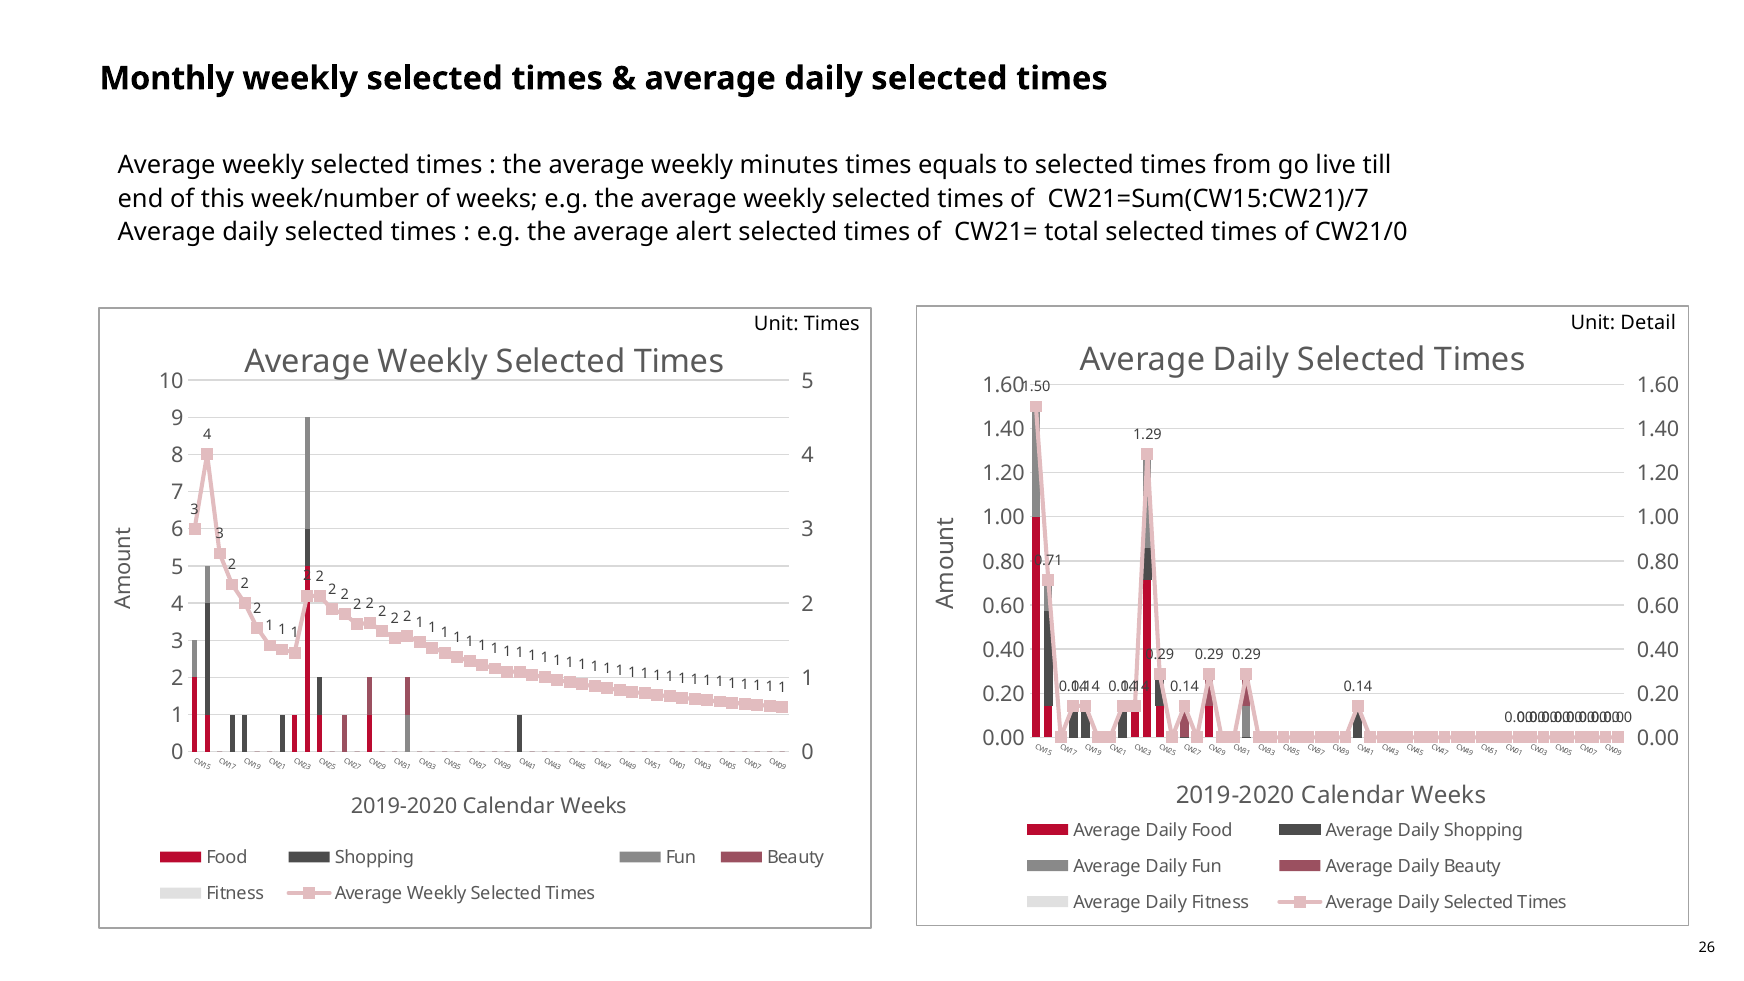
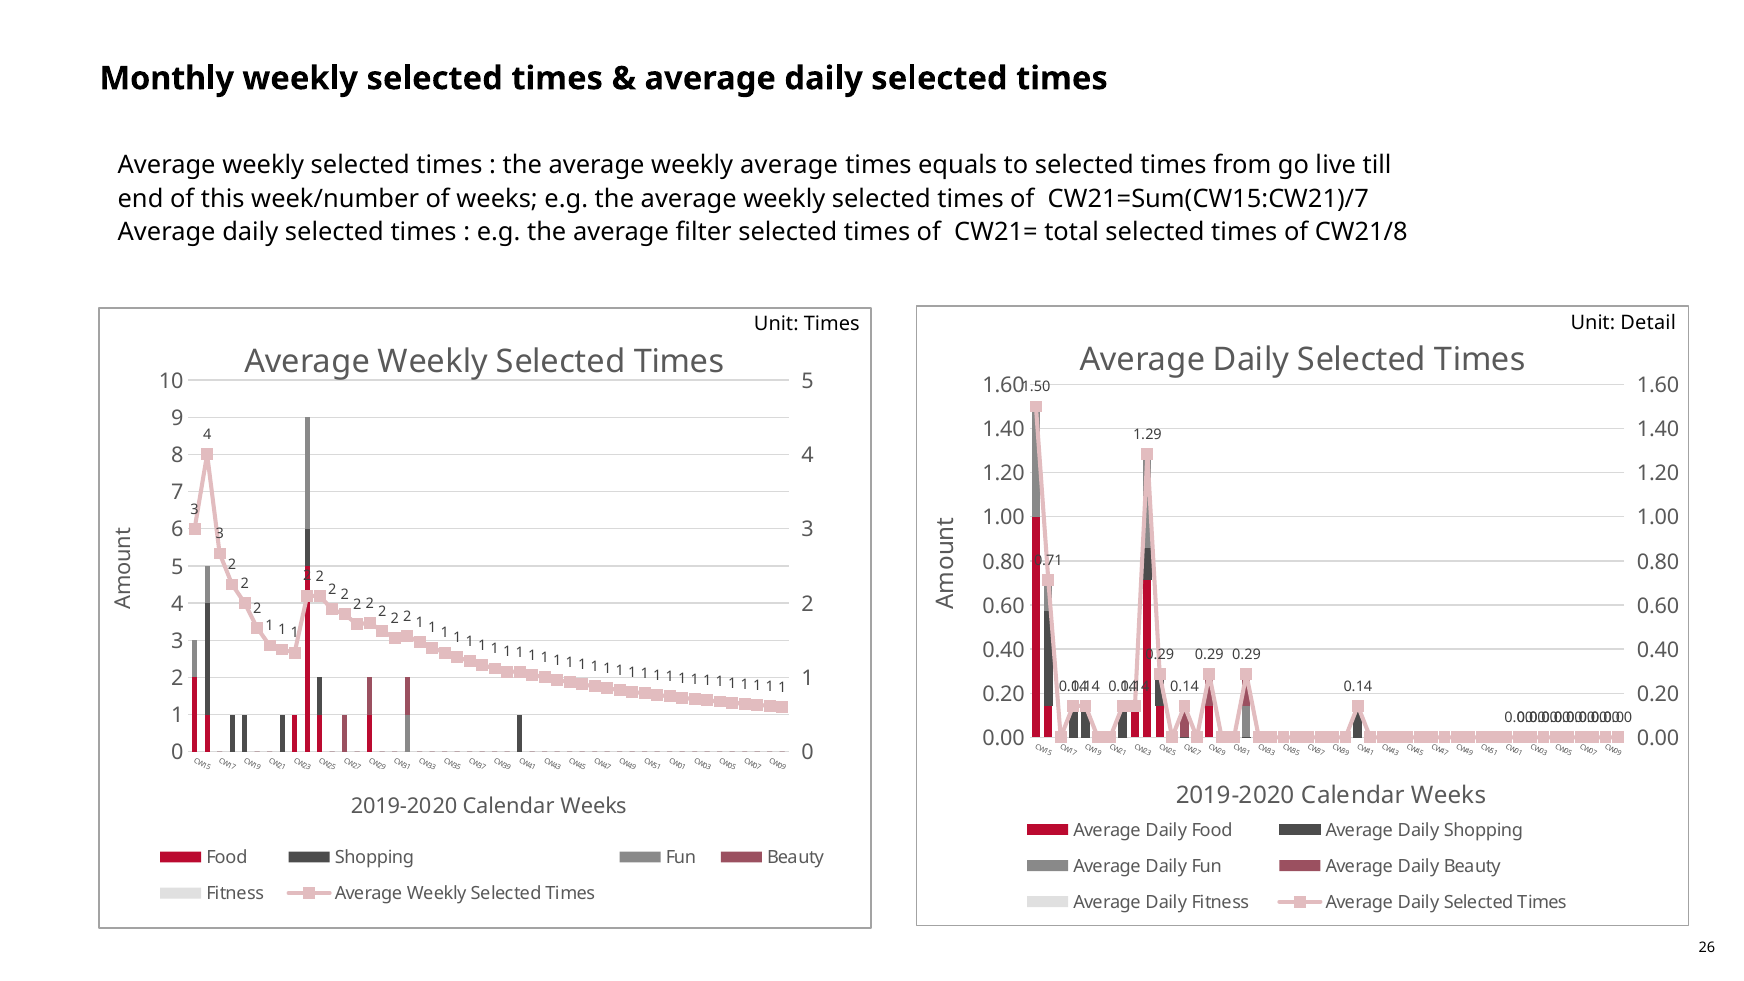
weekly minutes: minutes -> average
alert: alert -> filter
CW21/0: CW21/0 -> CW21/8
